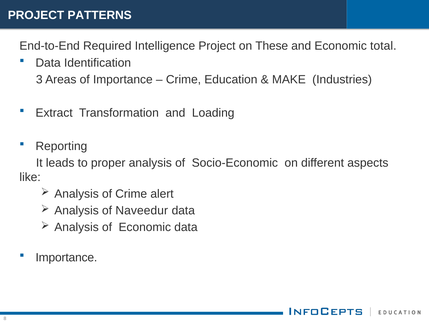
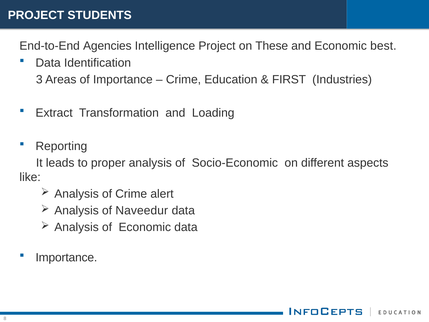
PATTERNS: PATTERNS -> STUDENTS
Required: Required -> Agencies
total: total -> best
MAKE: MAKE -> FIRST
